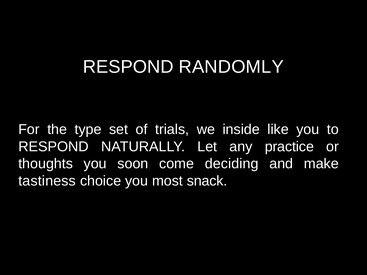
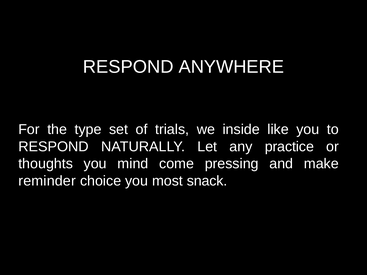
RANDOMLY: RANDOMLY -> ANYWHERE
soon: soon -> mind
deciding: deciding -> pressing
tastiness: tastiness -> reminder
